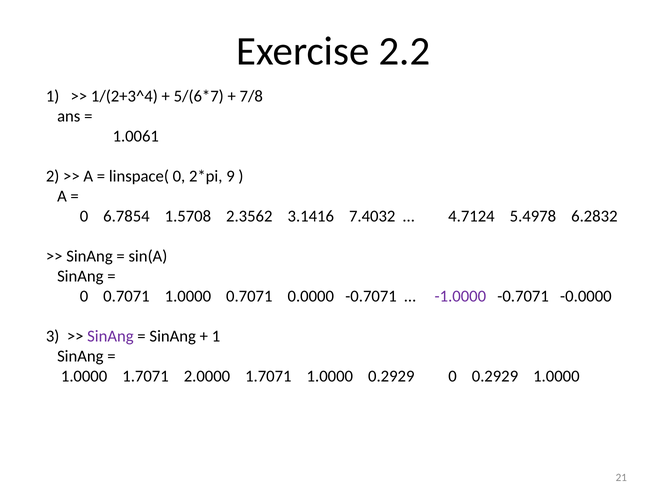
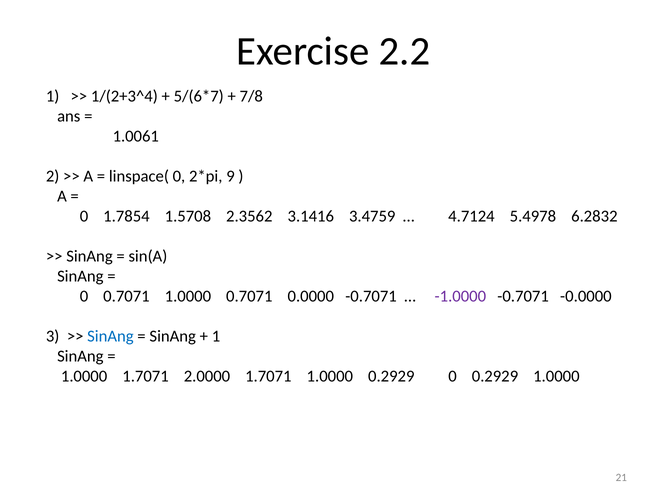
6.7854: 6.7854 -> 1.7854
7.4032: 7.4032 -> 3.4759
SinAng at (110, 337) colour: purple -> blue
